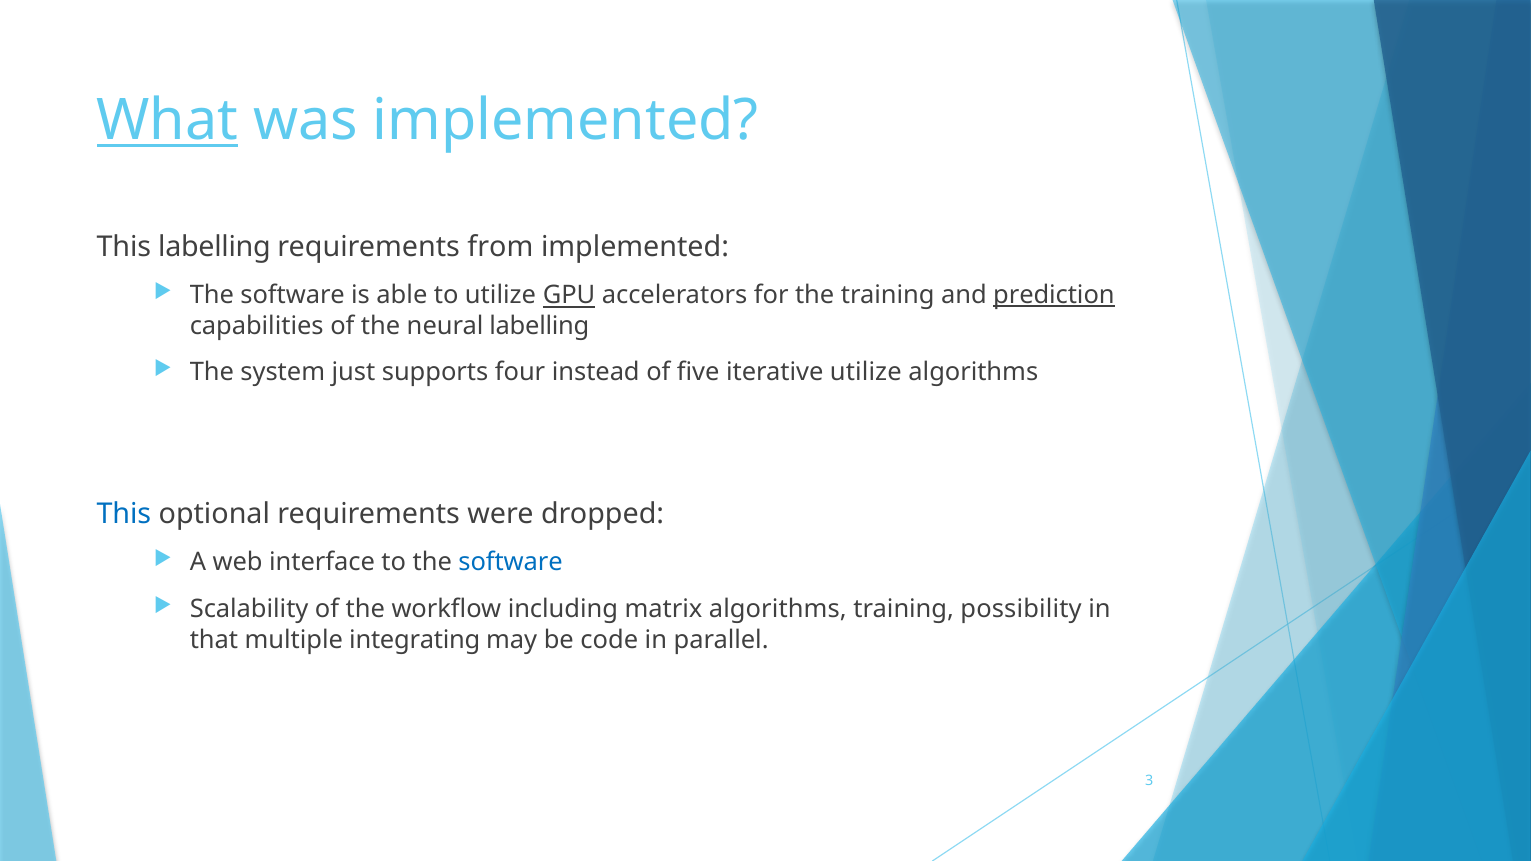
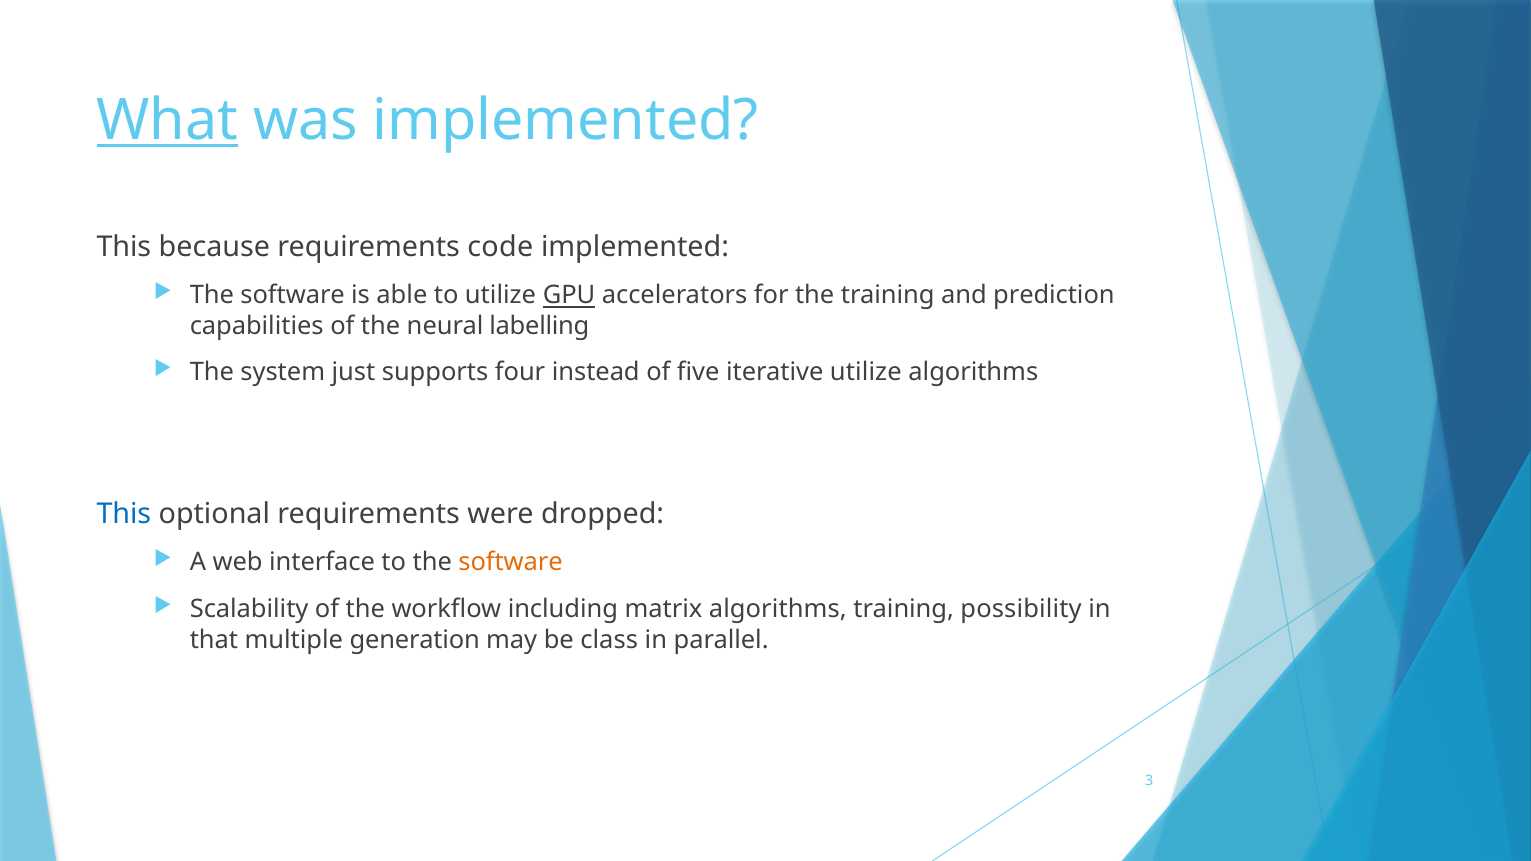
This labelling: labelling -> because
from: from -> code
prediction underline: present -> none
software at (511, 563) colour: blue -> orange
integrating: integrating -> generation
code: code -> class
